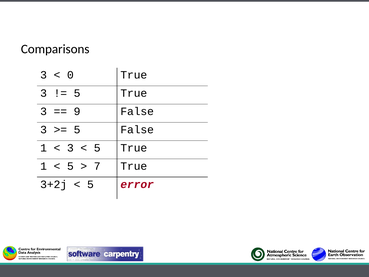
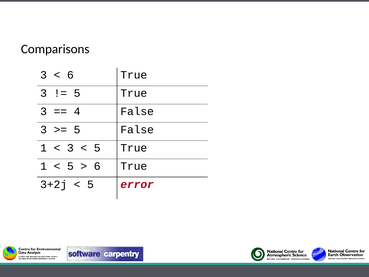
0 at (70, 75): 0 -> 6
9: 9 -> 4
7 at (97, 166): 7 -> 6
